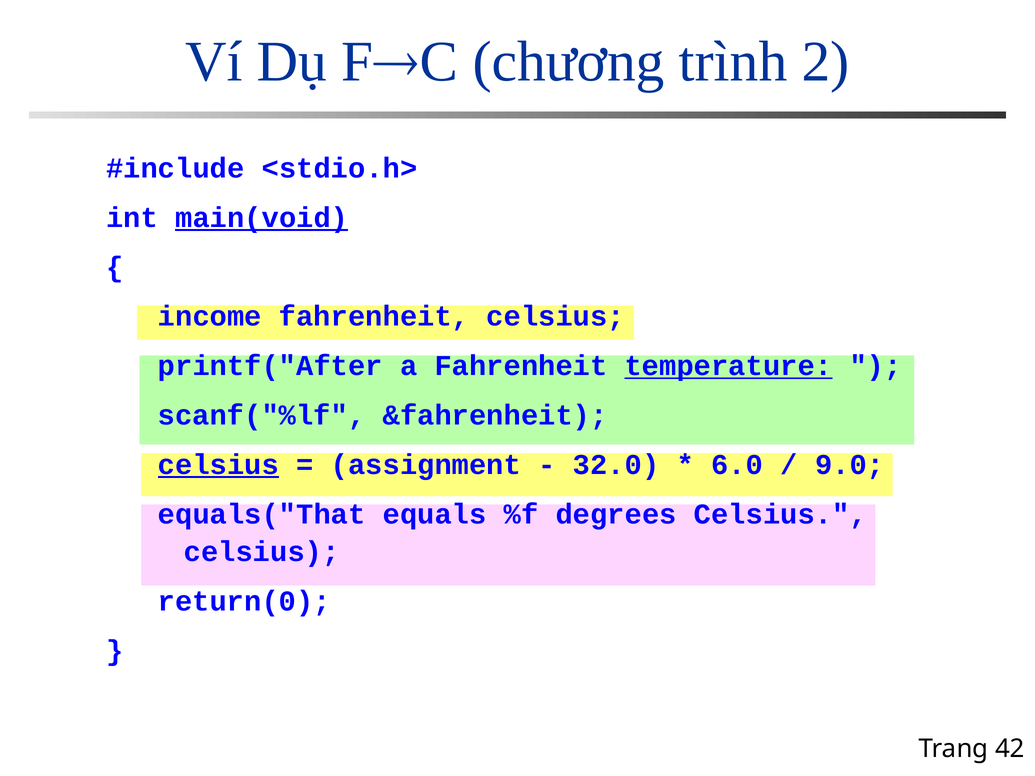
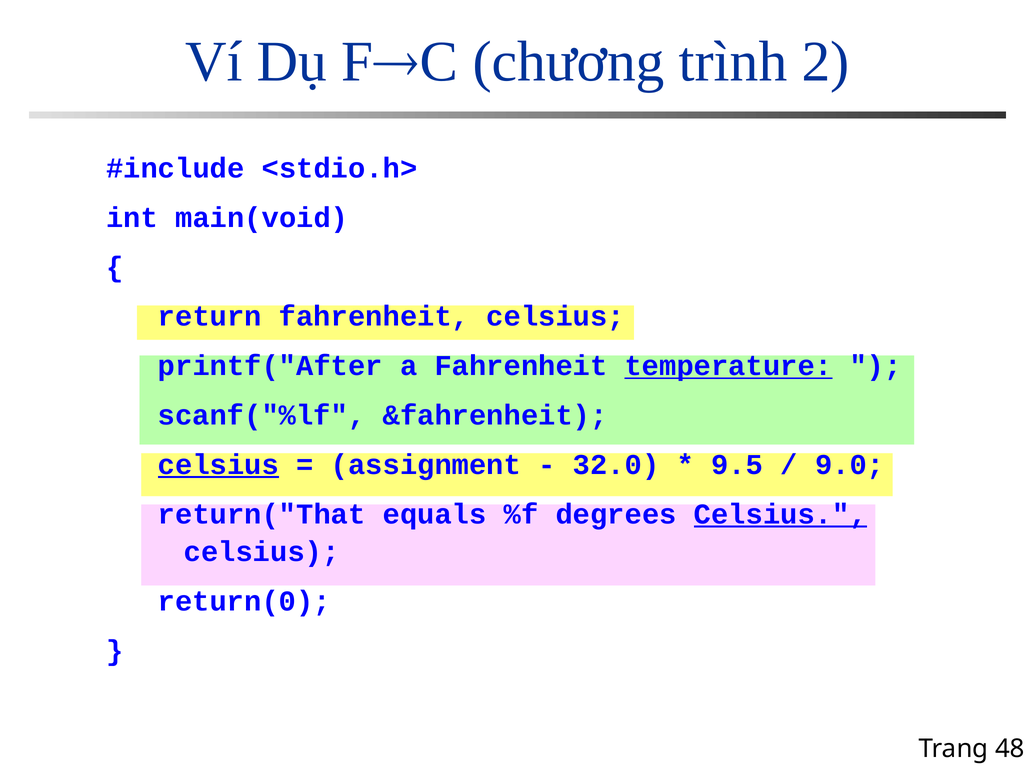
main(void underline: present -> none
income: income -> return
6.0: 6.0 -> 9.5
equals("That: equals("That -> return("That
Celsius at (780, 514) underline: none -> present
42: 42 -> 48
